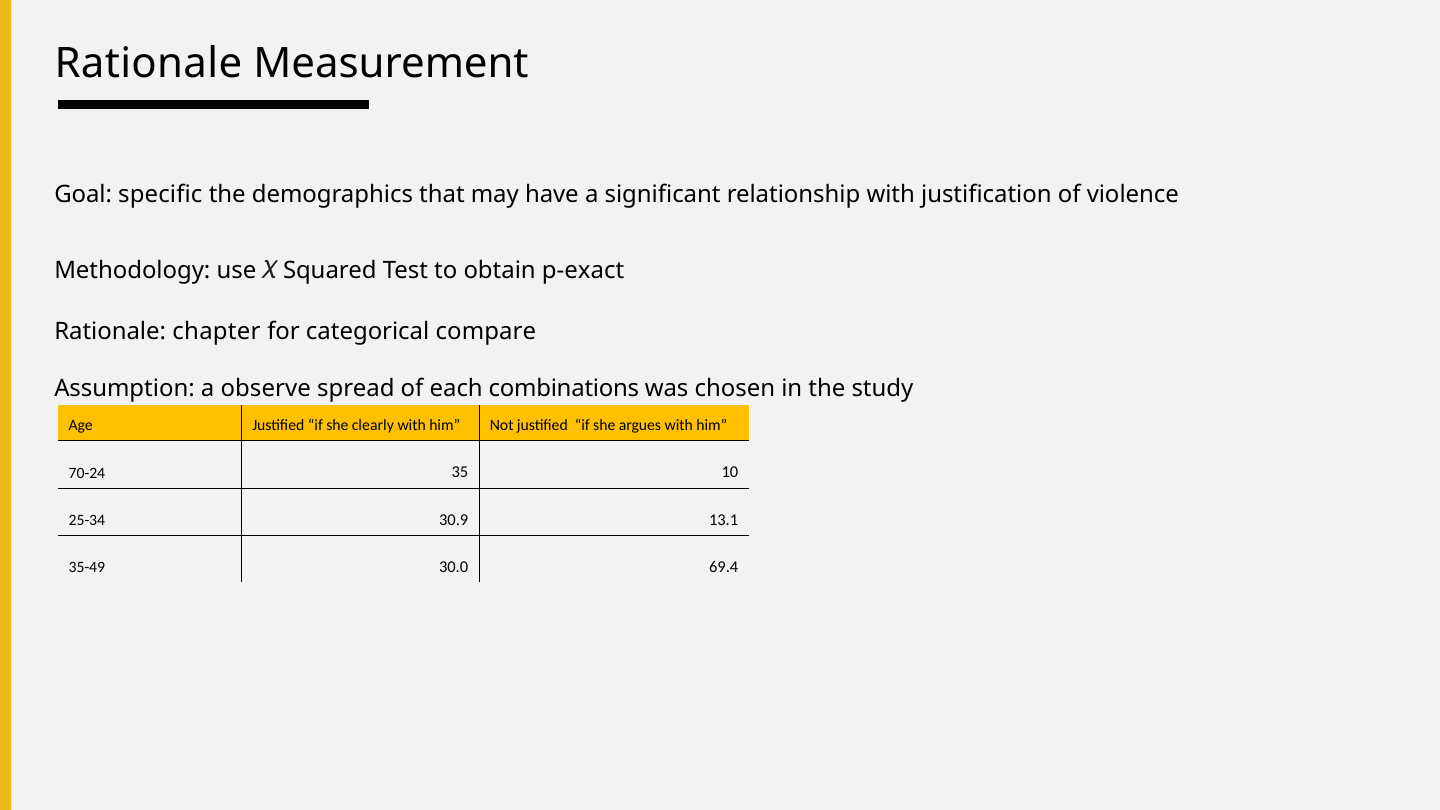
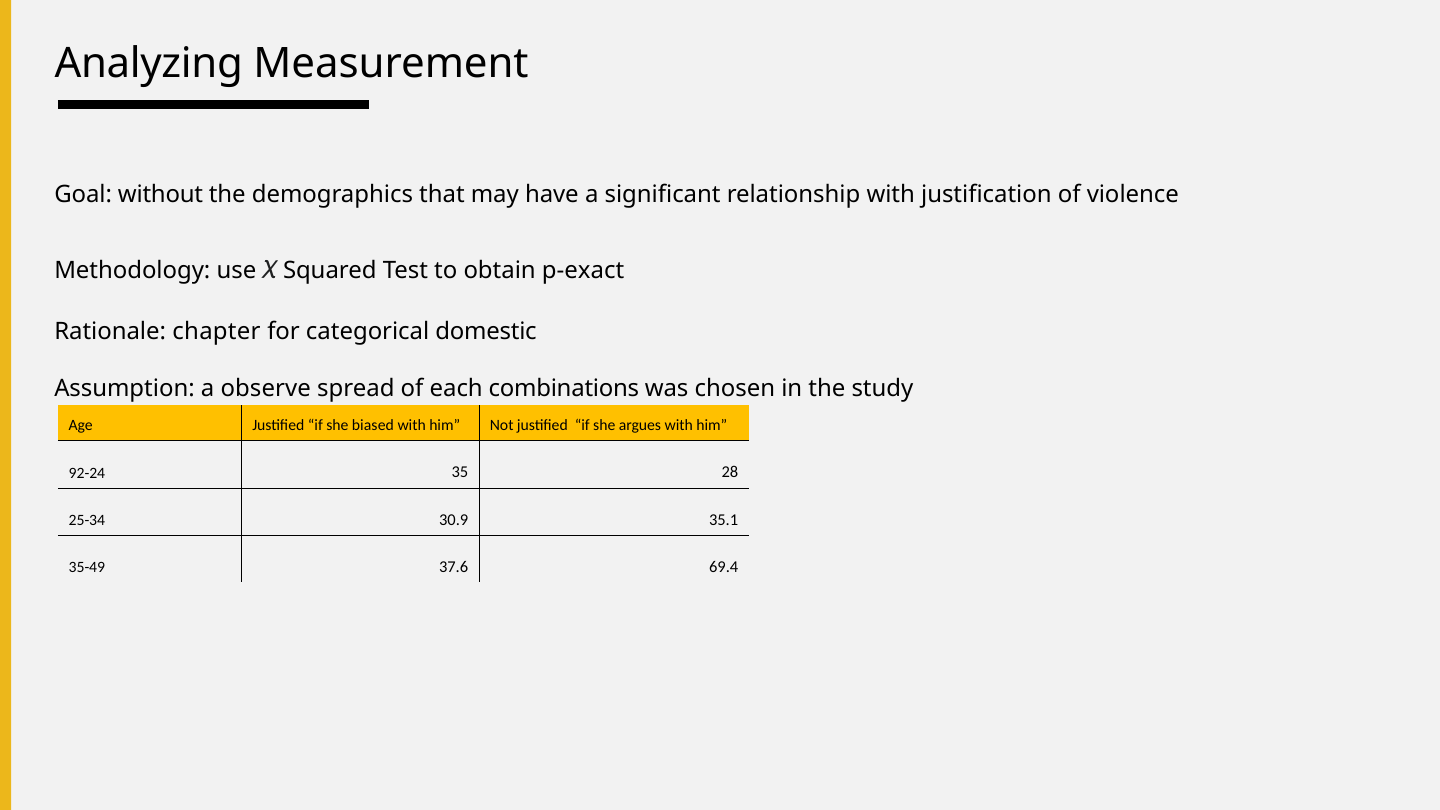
Rationale at (148, 63): Rationale -> Analyzing
specific: specific -> without
compare: compare -> domestic
clearly: clearly -> biased
70-24: 70-24 -> 92-24
10: 10 -> 28
13.1: 13.1 -> 35.1
30.0: 30.0 -> 37.6
